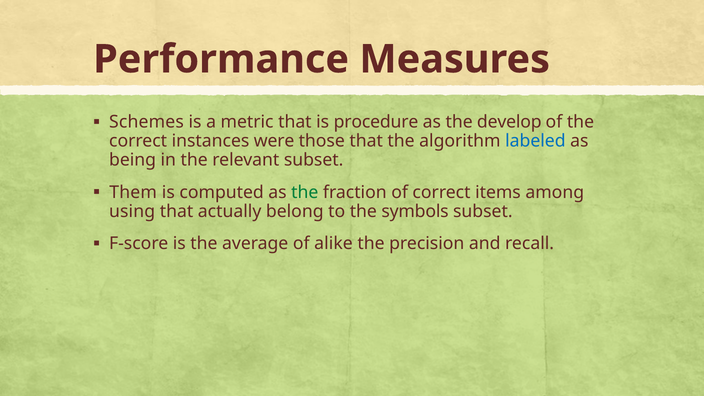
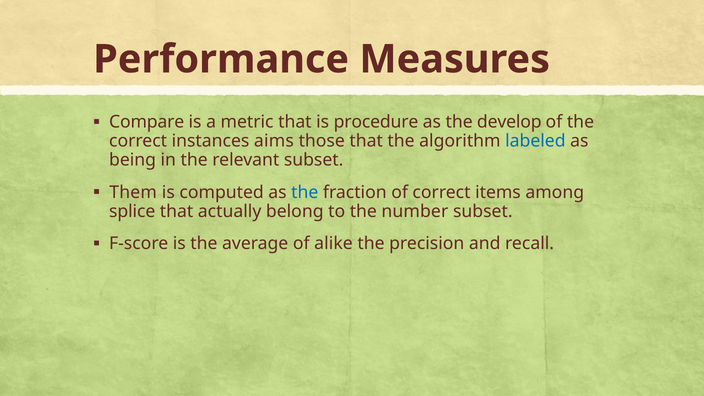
Schemes: Schemes -> Compare
were: were -> aims
the at (305, 192) colour: green -> blue
using: using -> splice
symbols: symbols -> number
